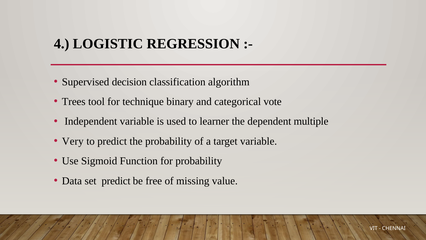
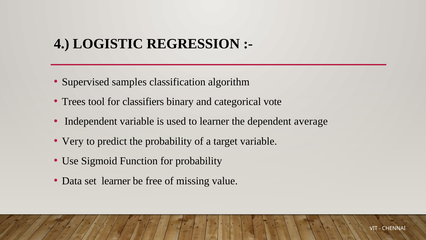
decision: decision -> samples
technique: technique -> classifiers
multiple: multiple -> average
set predict: predict -> learner
